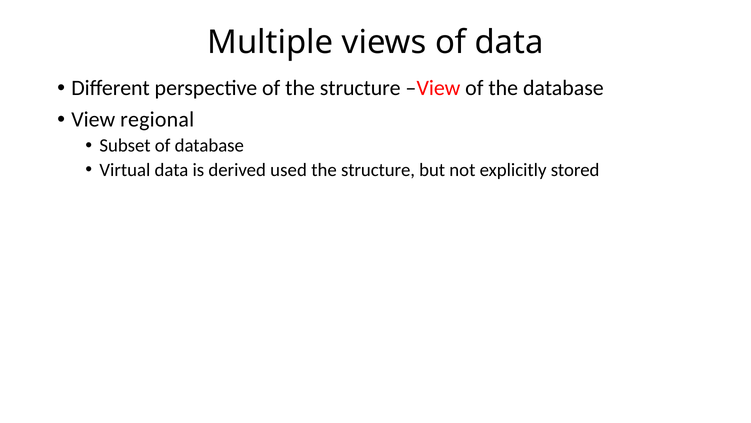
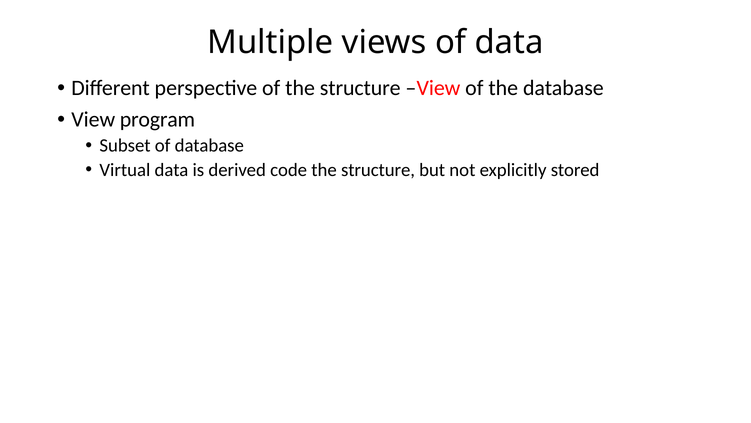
regional: regional -> program
used: used -> code
